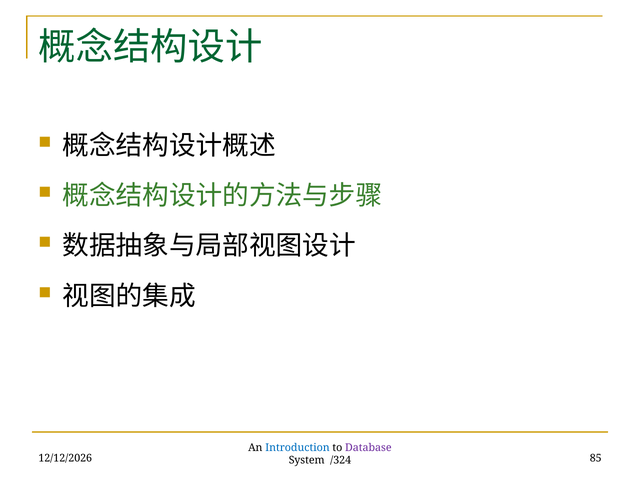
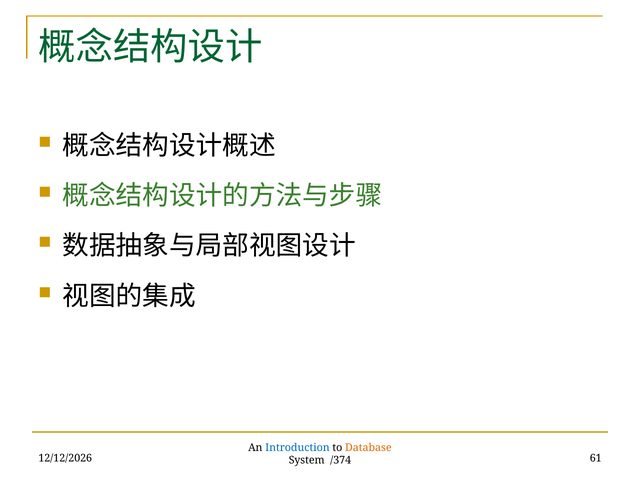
Database colour: purple -> orange
85: 85 -> 61
/324: /324 -> /374
